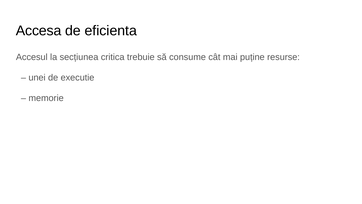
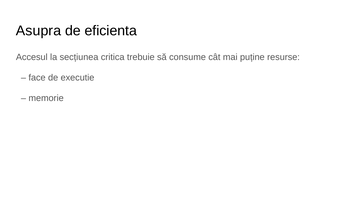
Accesa: Accesa -> Asupra
unei: unei -> face
